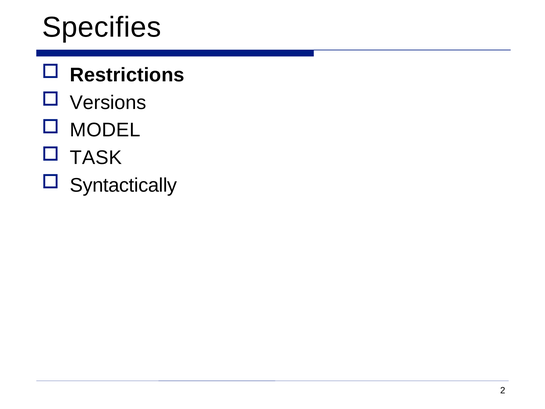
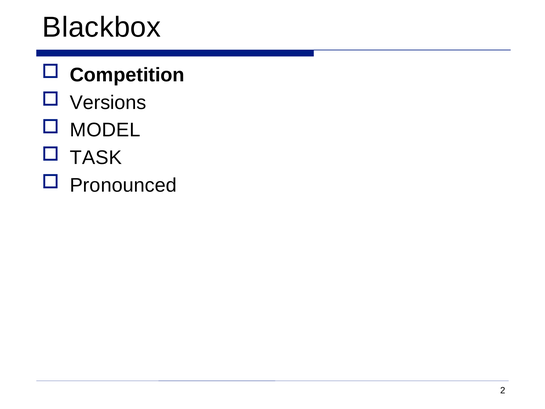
Specifies: Specifies -> Blackbox
Restrictions: Restrictions -> Competition
Syntactically: Syntactically -> Pronounced
